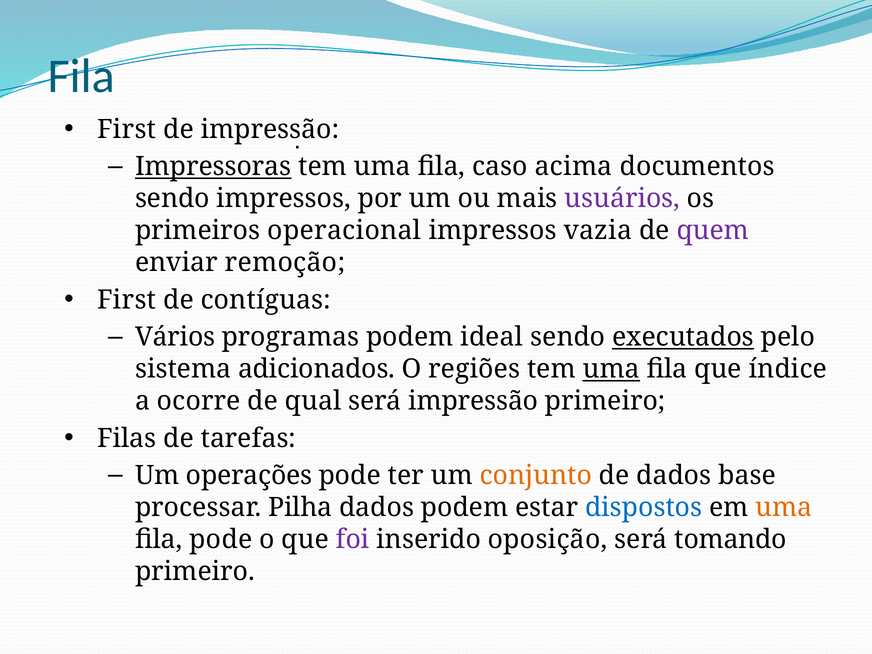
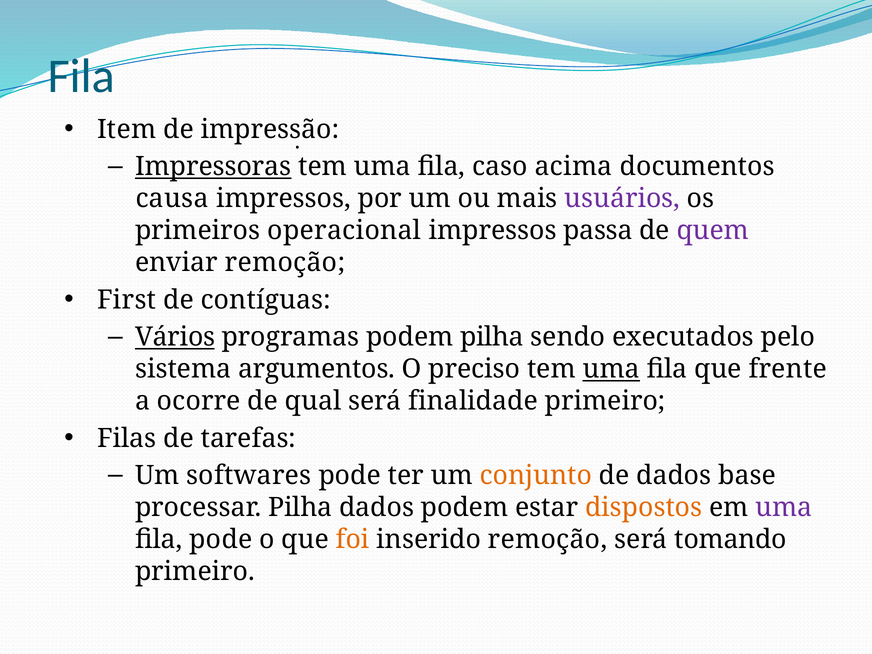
First at (127, 129): First -> Item
sendo at (172, 199): sendo -> causa
vazia: vazia -> passa
Vários underline: none -> present
podem ideal: ideal -> pilha
executados underline: present -> none
adicionados: adicionados -> argumentos
regiões: regiões -> preciso
índice: índice -> frente
será impressão: impressão -> finalidade
operações: operações -> softwares
dispostos colour: blue -> orange
uma at (784, 508) colour: orange -> purple
foi colour: purple -> orange
inserido oposição: oposição -> remoção
